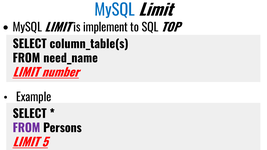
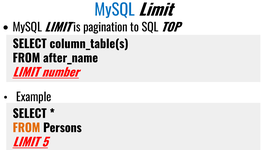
implement: implement -> pagination
need_name: need_name -> after_name
FROM at (26, 128) colour: purple -> orange
